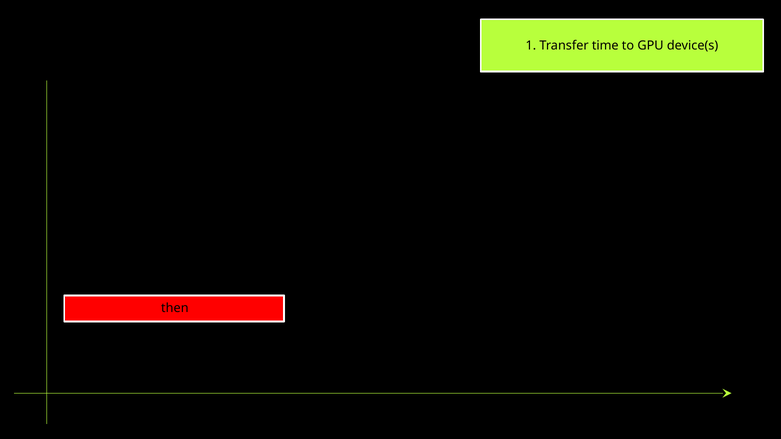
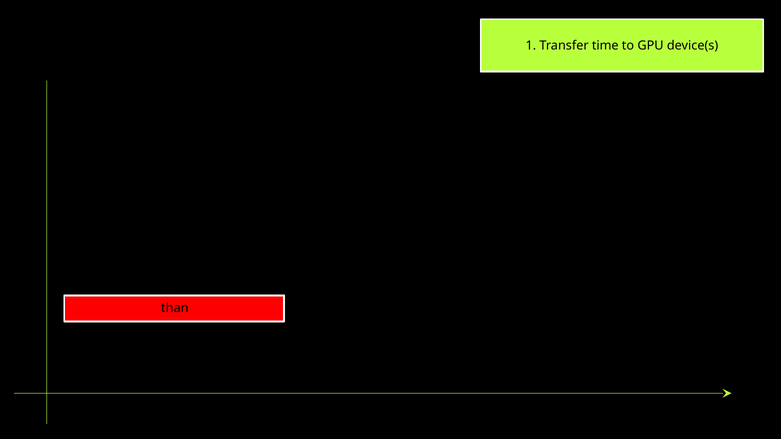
then: then -> than
